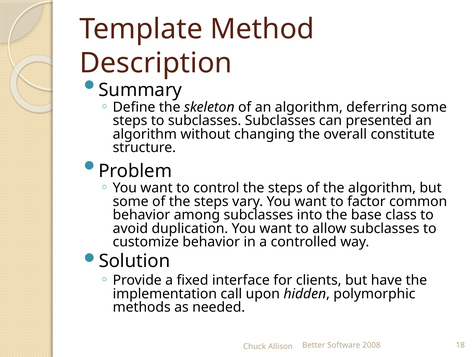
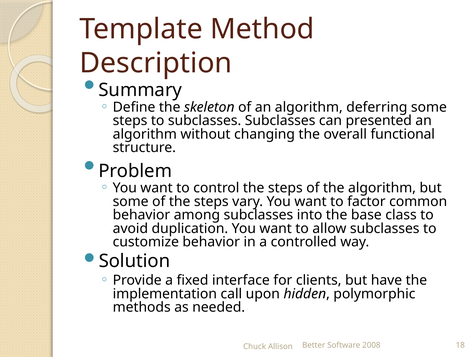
constitute: constitute -> functional
